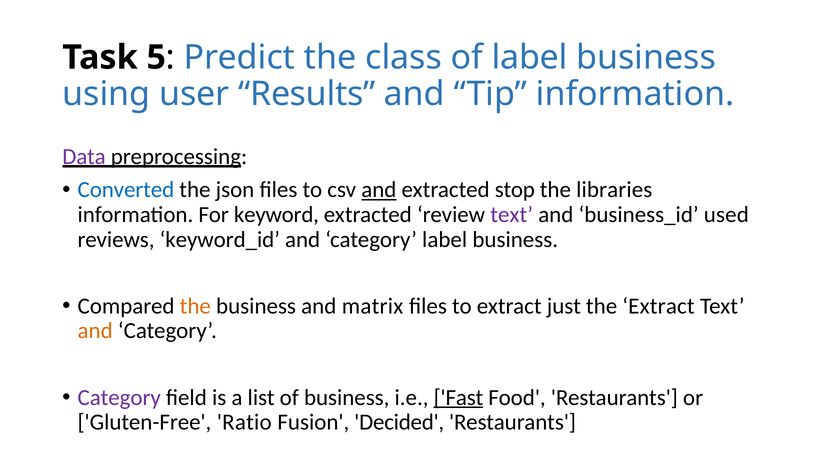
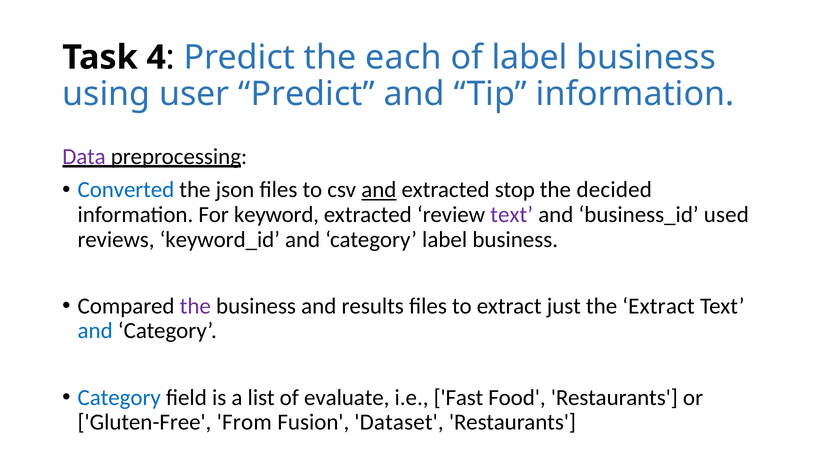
5: 5 -> 4
class: class -> each
user Results: Results -> Predict
libraries: libraries -> decided
the at (195, 306) colour: orange -> purple
matrix: matrix -> results
and at (95, 331) colour: orange -> blue
Category at (119, 398) colour: purple -> blue
of business: business -> evaluate
Fast underline: present -> none
Ratio: Ratio -> From
Decided: Decided -> Dataset
